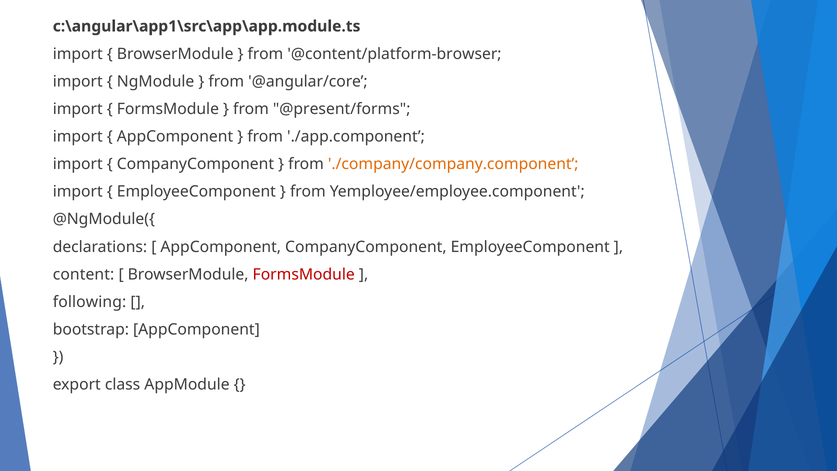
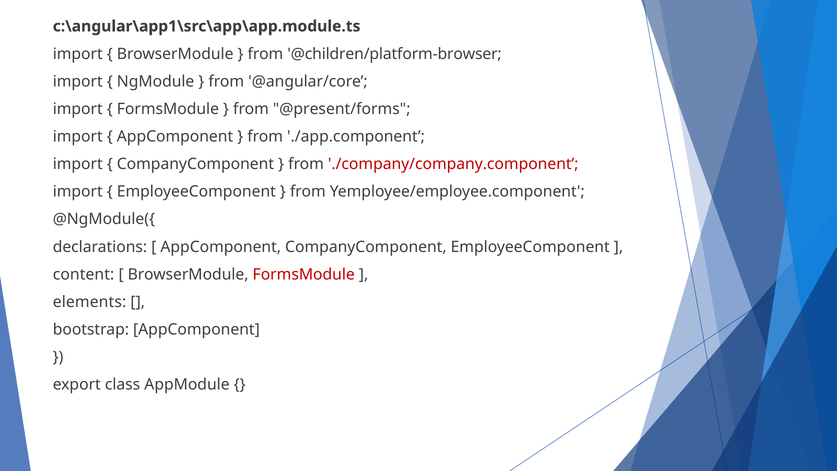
@content/platform-browser: @content/platform-browser -> @children/platform-browser
./company/company.component colour: orange -> red
following: following -> elements
